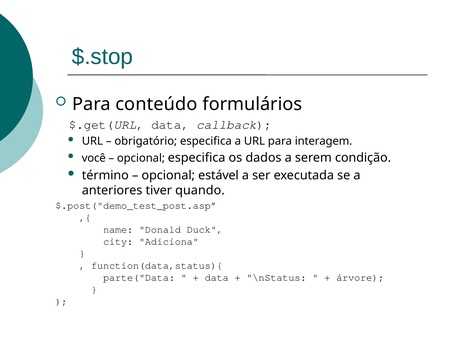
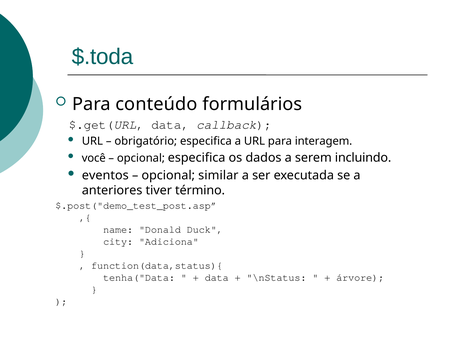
$.stop: $.stop -> $.toda
condição: condição -> incluindo
término: término -> eventos
estável: estável -> similar
quando: quando -> término
parte("Data: parte("Data -> tenha("Data
